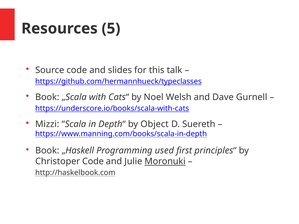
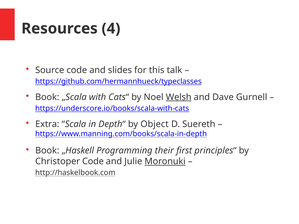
5: 5 -> 4
Welsh underline: none -> present
Mizzi: Mizzi -> Extra
used: used -> their
